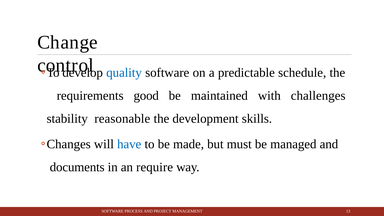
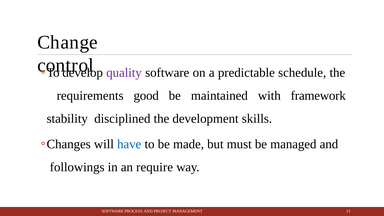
quality colour: blue -> purple
challenges: challenges -> framework
reasonable: reasonable -> disciplined
documents: documents -> followings
